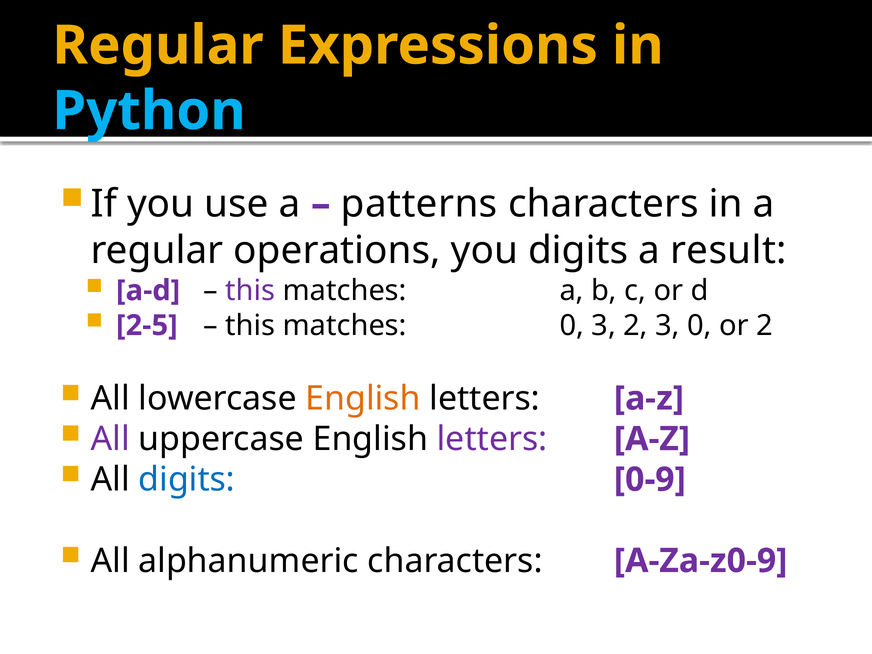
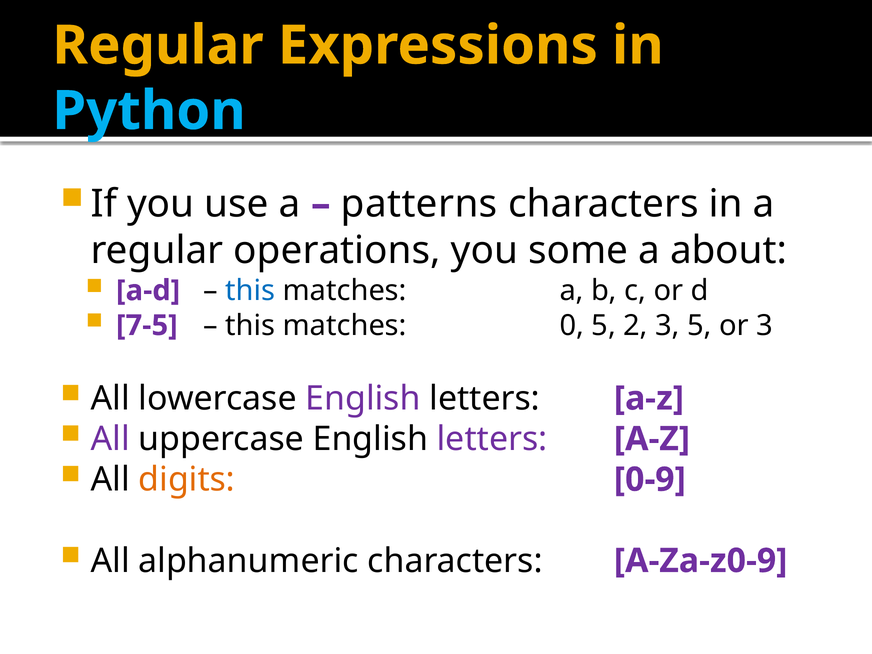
you digits: digits -> some
result: result -> about
this at (250, 291) colour: purple -> blue
2-5: 2-5 -> 7-5
0 3: 3 -> 5
3 0: 0 -> 5
or 2: 2 -> 3
English at (363, 398) colour: orange -> purple
digits at (187, 480) colour: blue -> orange
